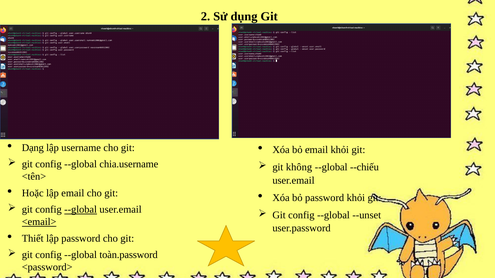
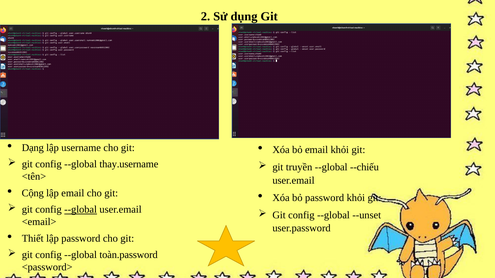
chia.username: chia.username -> thay.username
không: không -> truyền
Hoặc: Hoặc -> Cộng
<email> underline: present -> none
